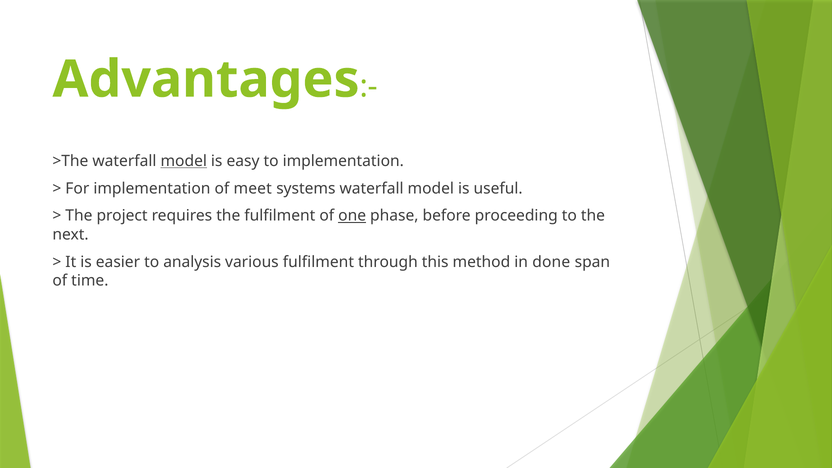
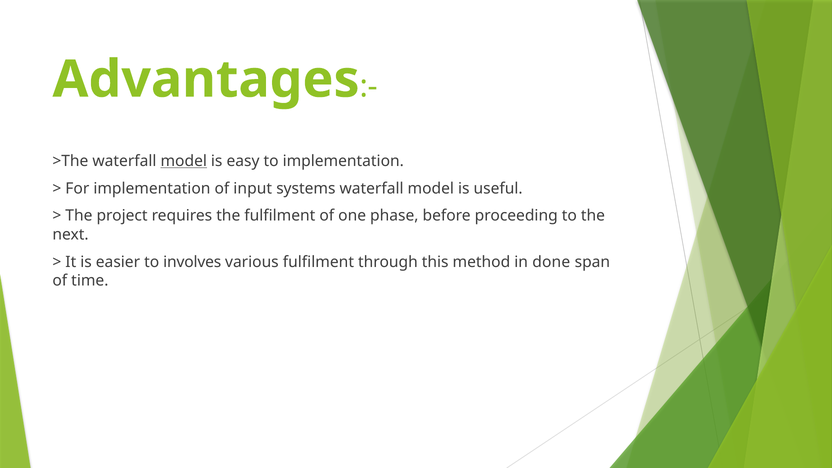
meet: meet -> input
one underline: present -> none
analysis: analysis -> involves
